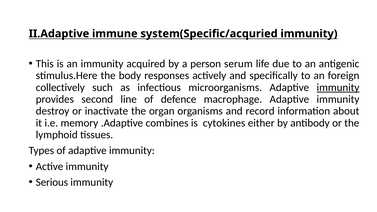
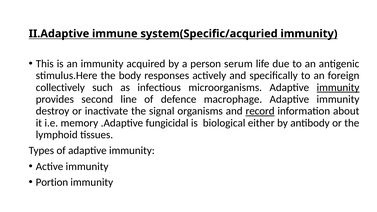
organ: organ -> signal
record underline: none -> present
combines: combines -> fungicidal
cytokines: cytokines -> biological
Serious: Serious -> Portion
